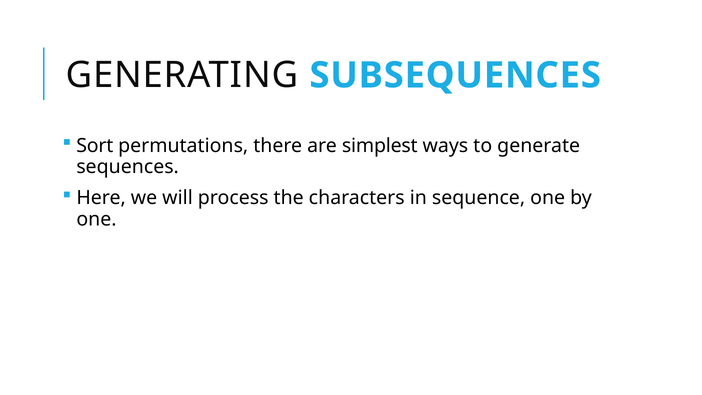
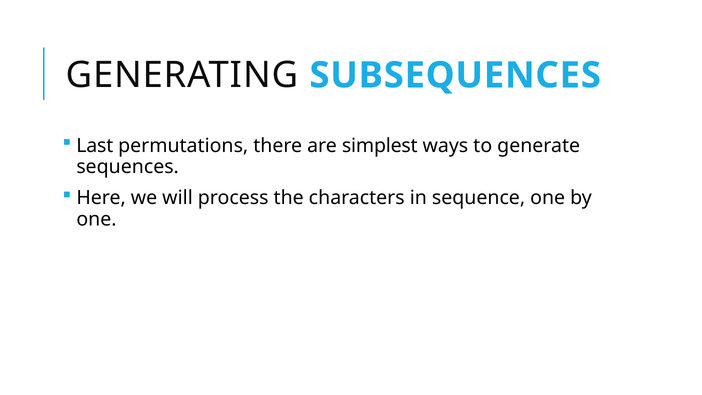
Sort: Sort -> Last
